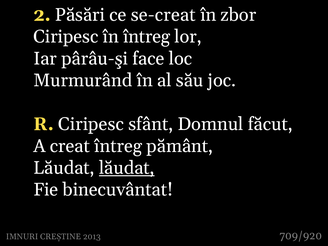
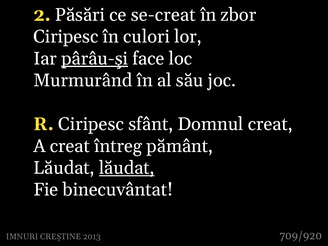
în întreg: întreg -> culori
pârâu-şi underline: none -> present
Domnul făcut: făcut -> creat
